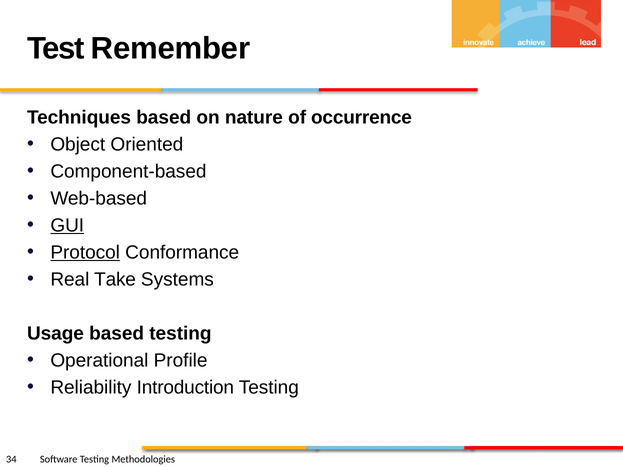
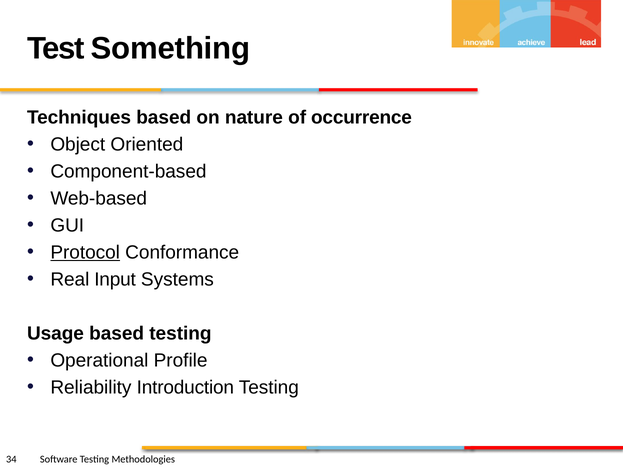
Remember: Remember -> Something
GUI underline: present -> none
Take: Take -> Input
